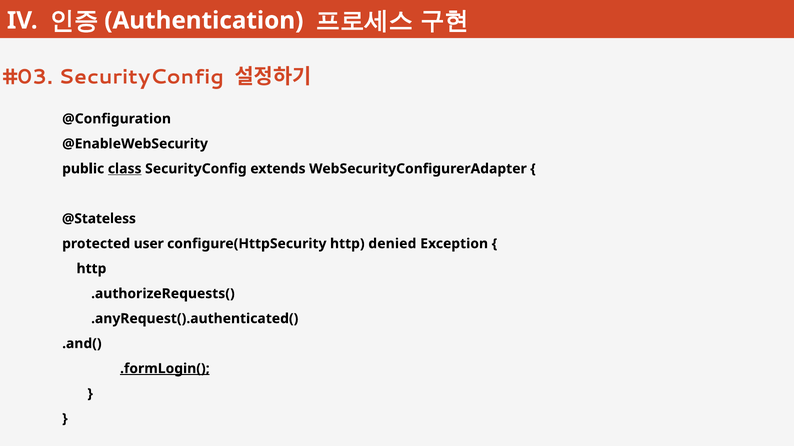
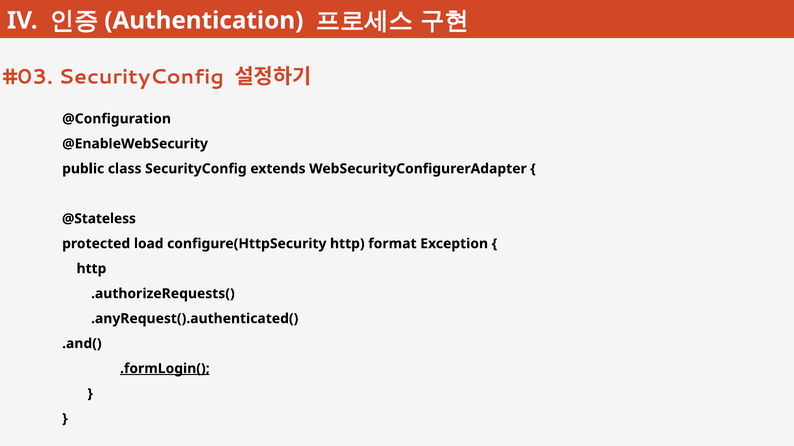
class underline: present -> none
user: user -> load
denied: denied -> format
